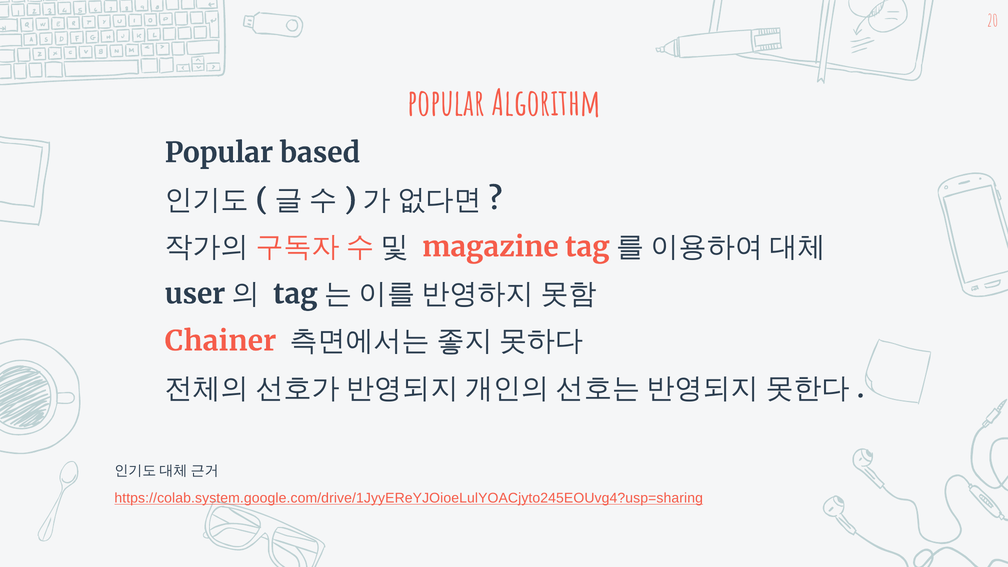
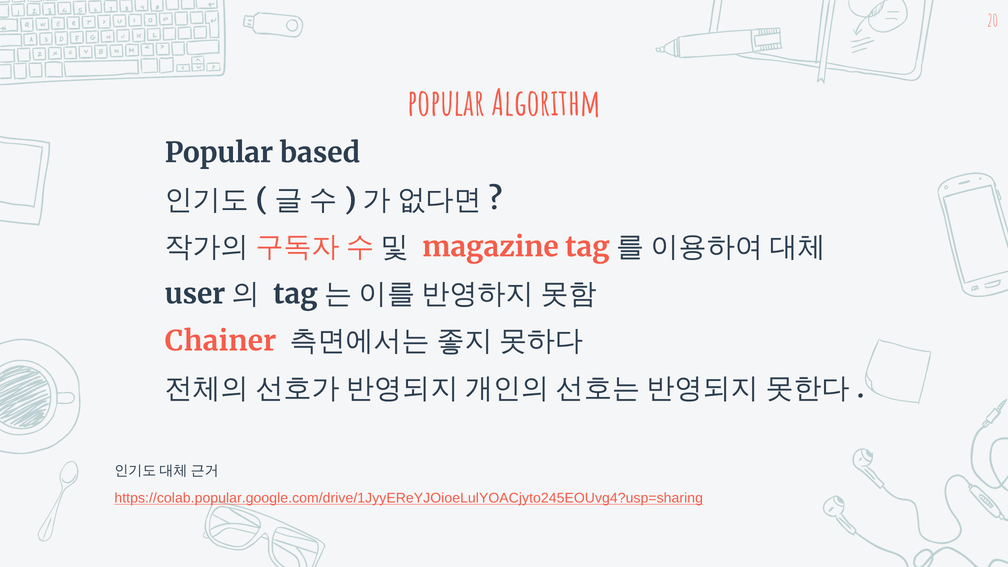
https://colab.system.google.com/drive/1JyyEReYJOioeLulYOACjyto245EOUvg4?usp=sharing: https://colab.system.google.com/drive/1JyyEReYJOioeLulYOACjyto245EOUvg4?usp=sharing -> https://colab.popular.google.com/drive/1JyyEReYJOioeLulYOACjyto245EOUvg4?usp=sharing
